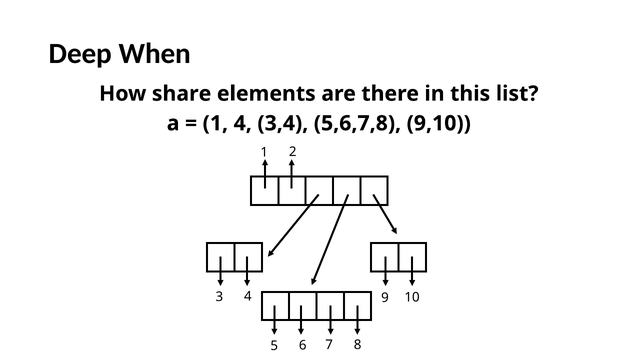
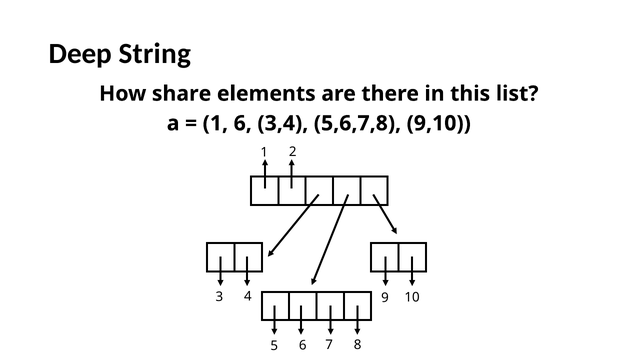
When: When -> String
1 4: 4 -> 6
